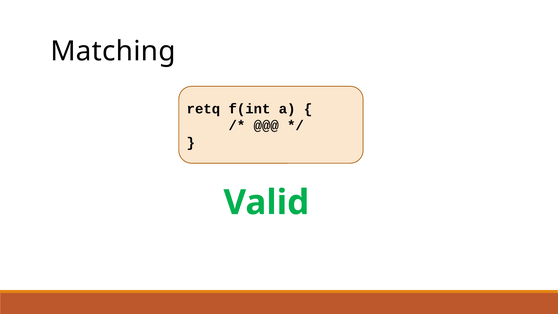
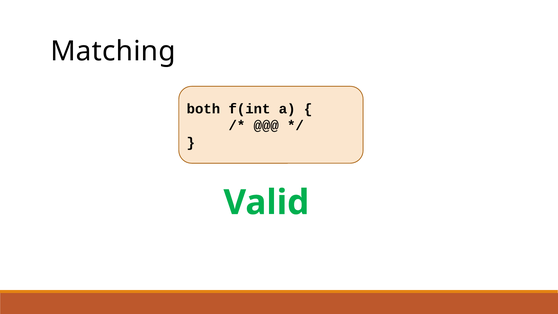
retq: retq -> both
